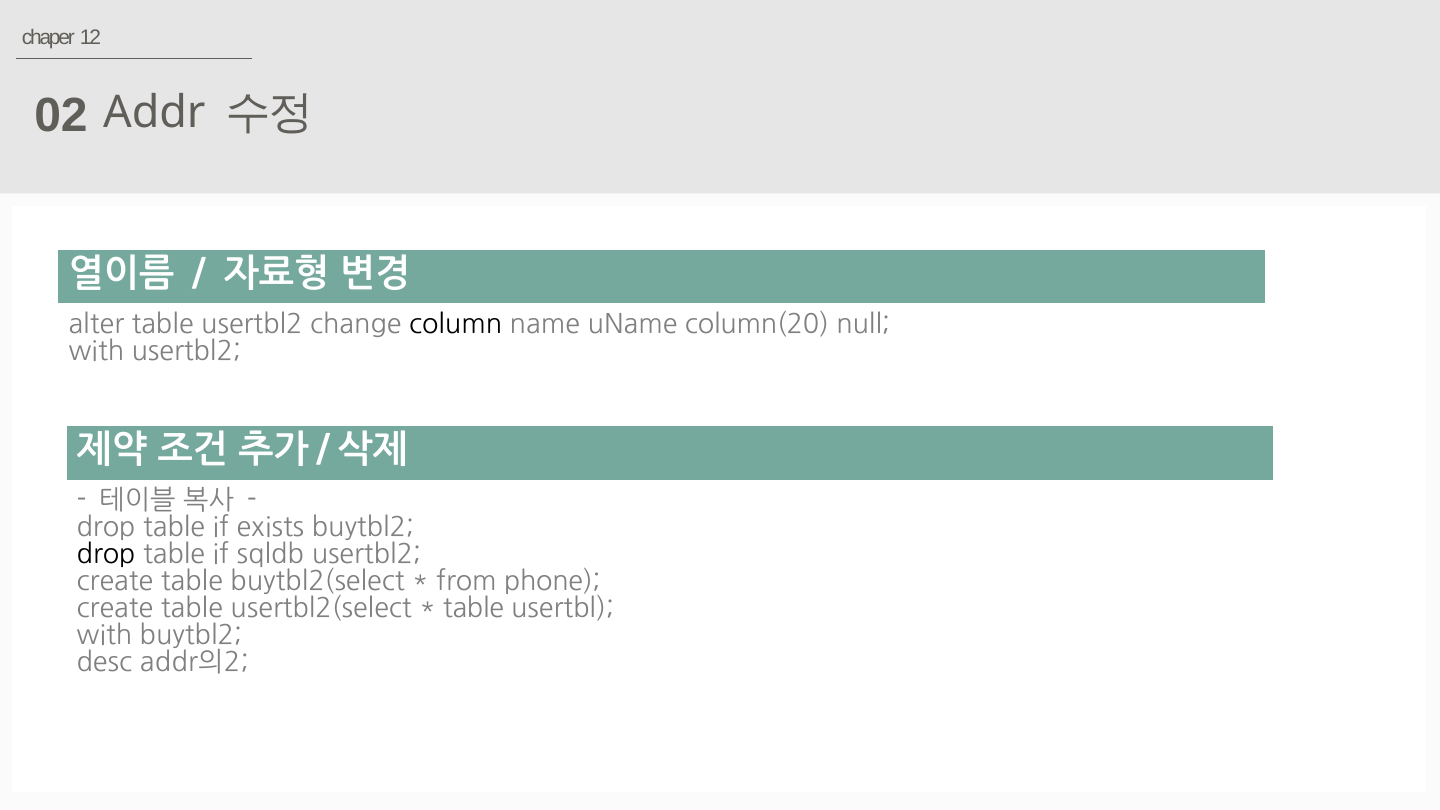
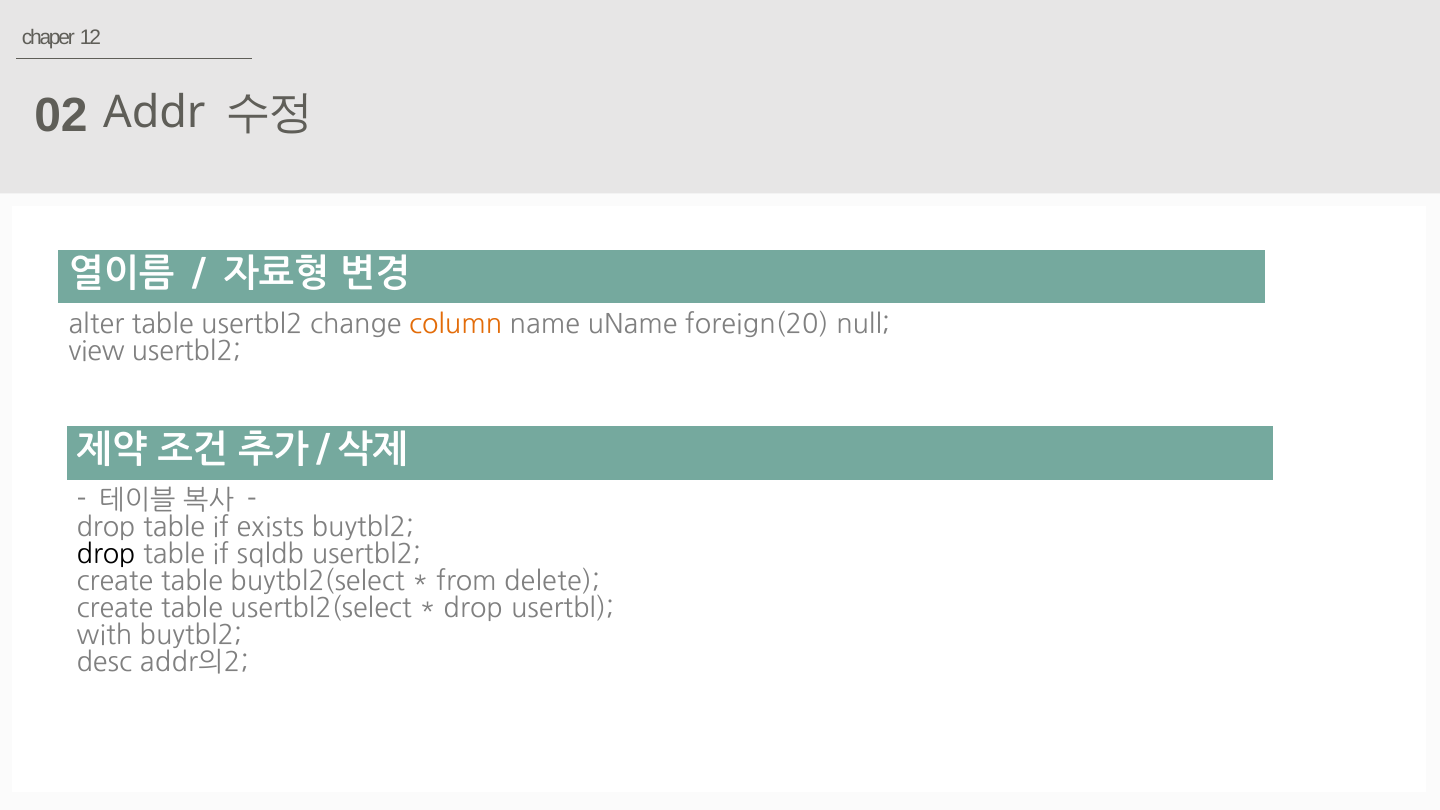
column colour: black -> orange
column(20: column(20 -> foreign(20
with at (96, 352): with -> view
phone: phone -> delete
table at (473, 609): table -> drop
